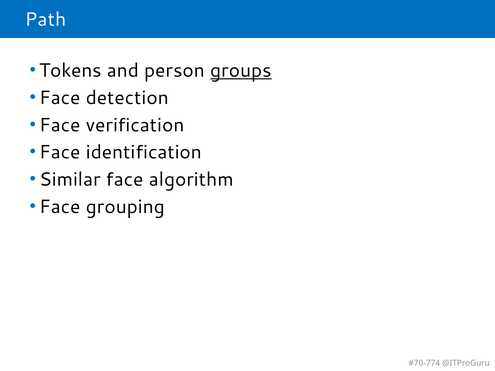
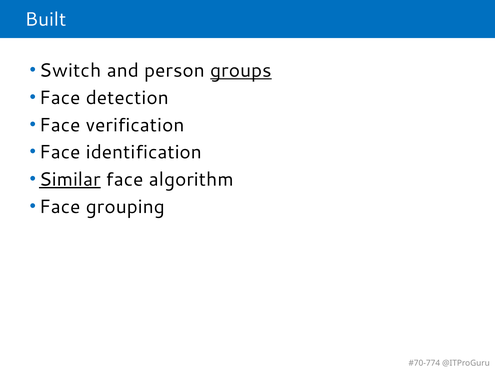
Path: Path -> Built
Tokens: Tokens -> Switch
Similar underline: none -> present
